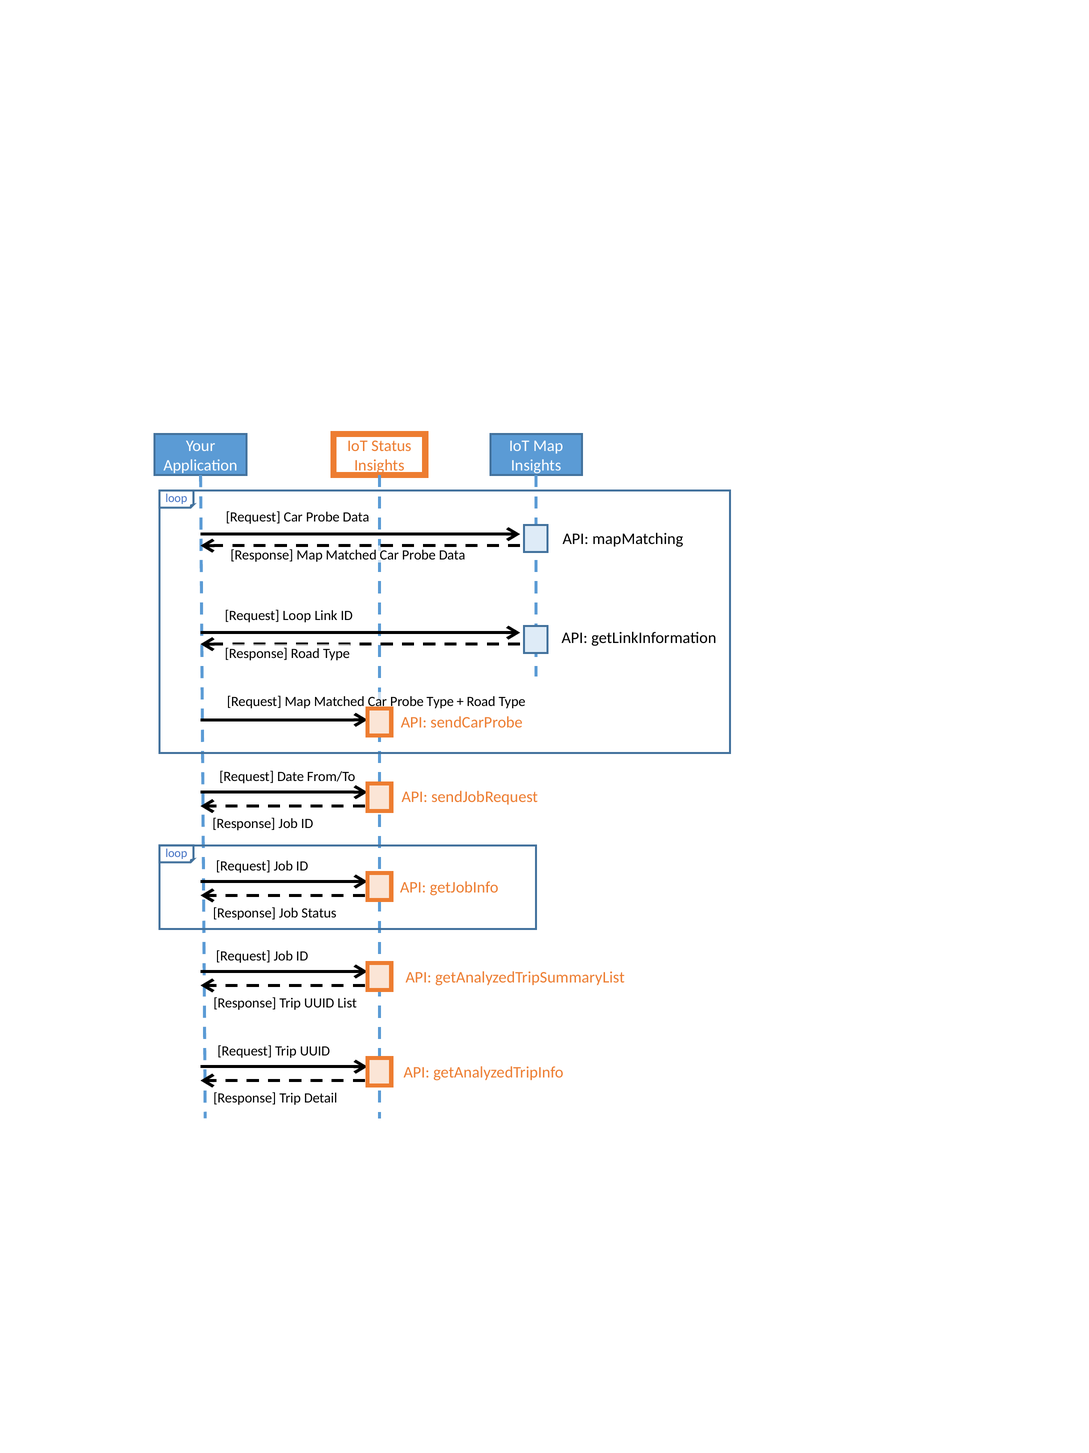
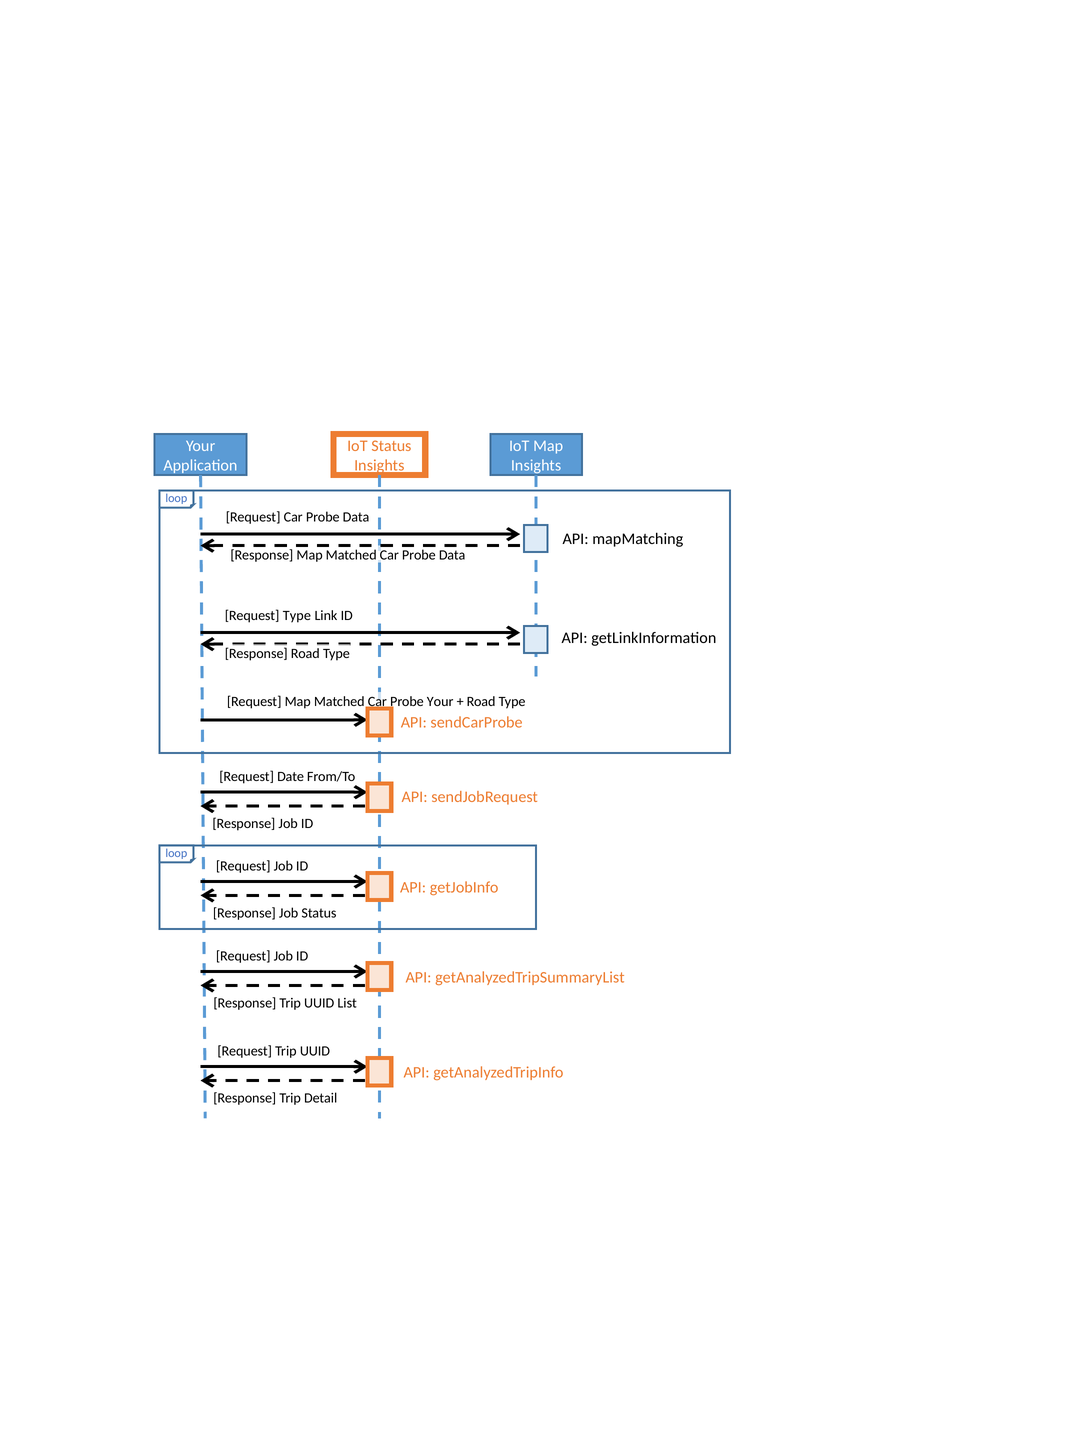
Request Loop: Loop -> Type
Probe Type: Type -> Your
